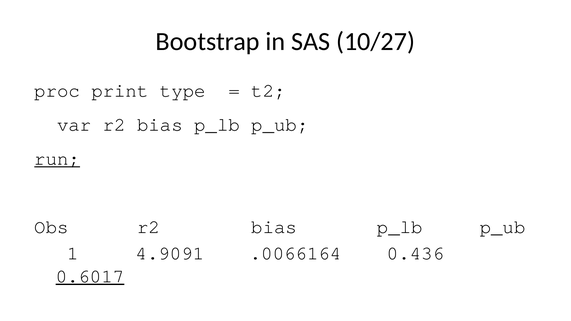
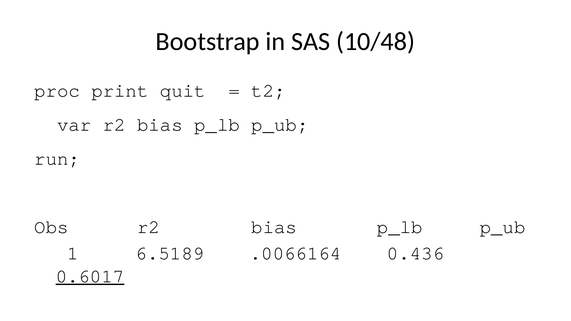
10/27: 10/27 -> 10/48
type: type -> quit
run underline: present -> none
4.9091: 4.9091 -> 6.5189
